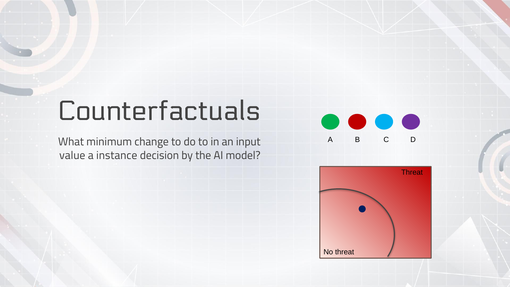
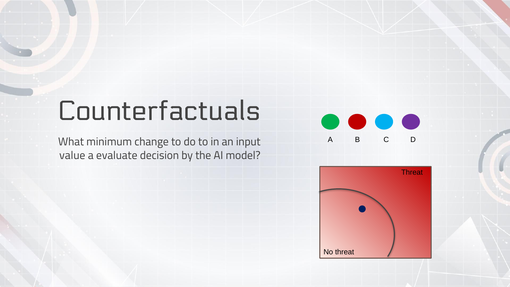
instance: instance -> evaluate
